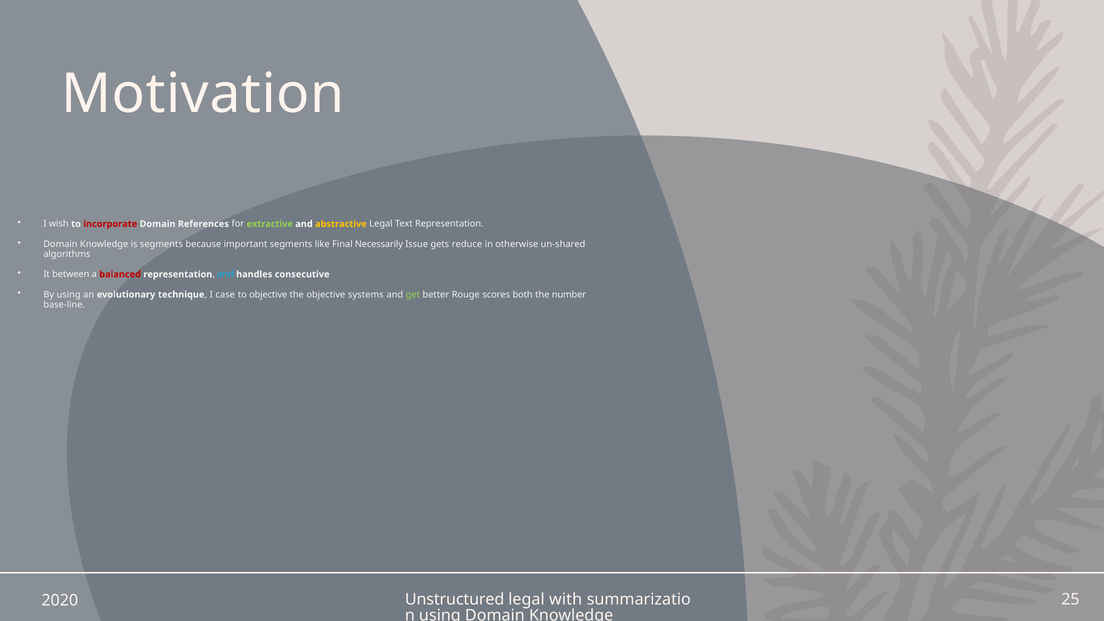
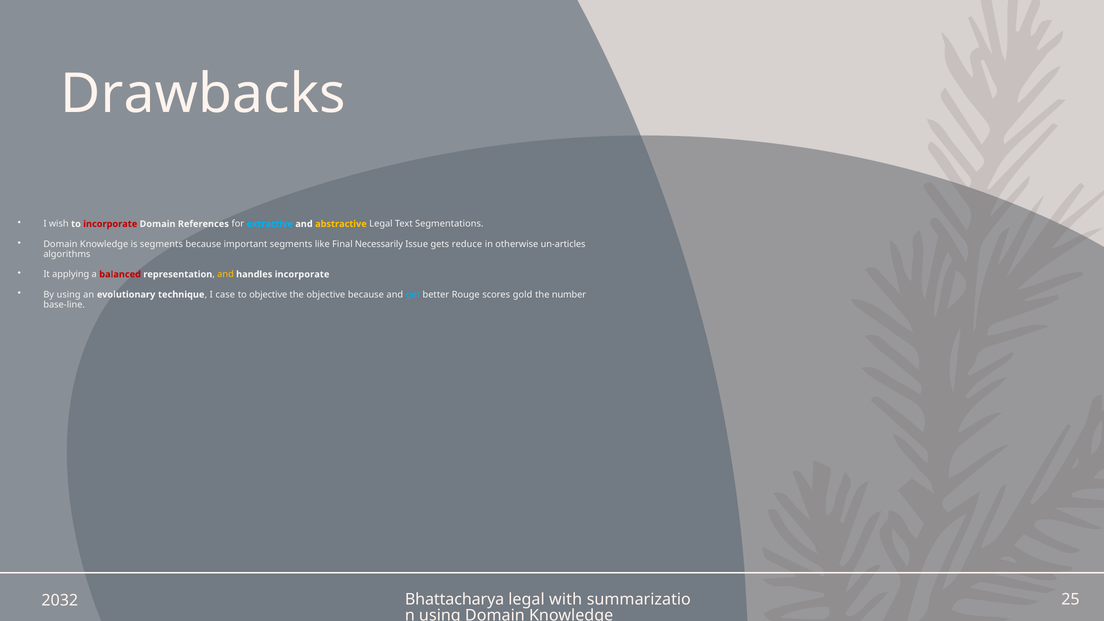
Motivation: Motivation -> Drawbacks
extractive colour: light green -> light blue
Text Representation: Representation -> Segmentations
un-shared: un-shared -> un-articles
between: between -> applying
and at (226, 274) colour: light blue -> yellow
handles consecutive: consecutive -> incorporate
objective systems: systems -> because
get colour: light green -> light blue
both: both -> gold
Unstructured: Unstructured -> Bhattacharya
2020: 2020 -> 2032
